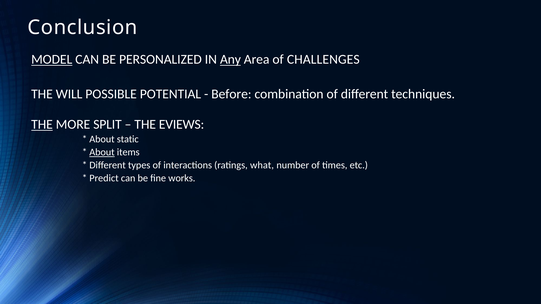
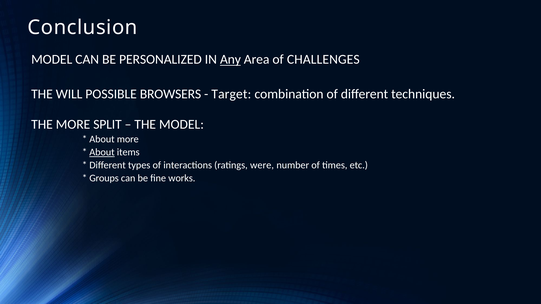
MODEL at (52, 60) underline: present -> none
POTENTIAL: POTENTIAL -> BROWSERS
Before: Before -> Target
THE at (42, 125) underline: present -> none
THE EVIEWS: EVIEWS -> MODEL
About static: static -> more
what: what -> were
Predict: Predict -> Groups
